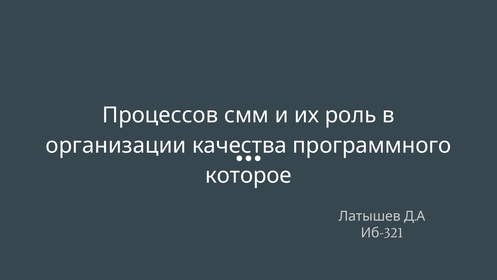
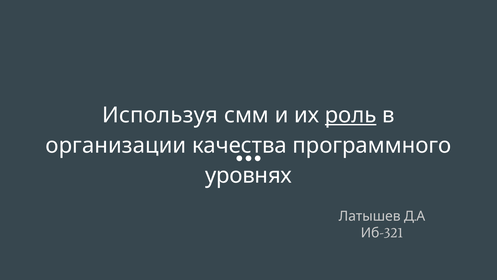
Процессов: Процессов -> Используя
роль underline: none -> present
которое: которое -> уровнях
